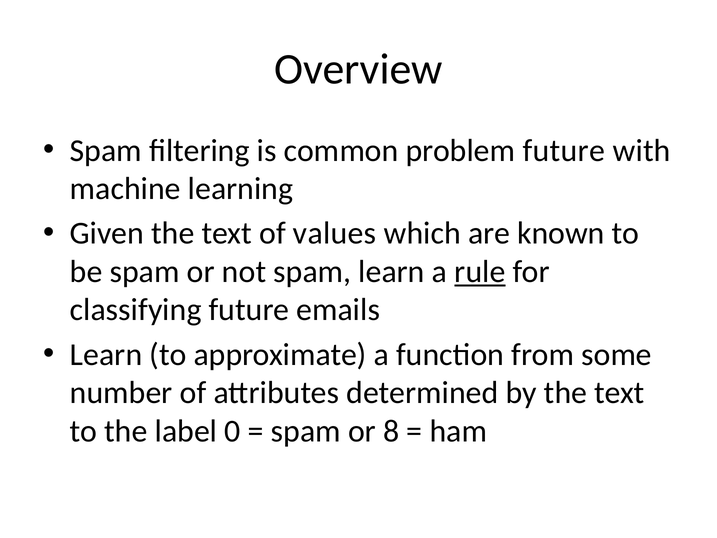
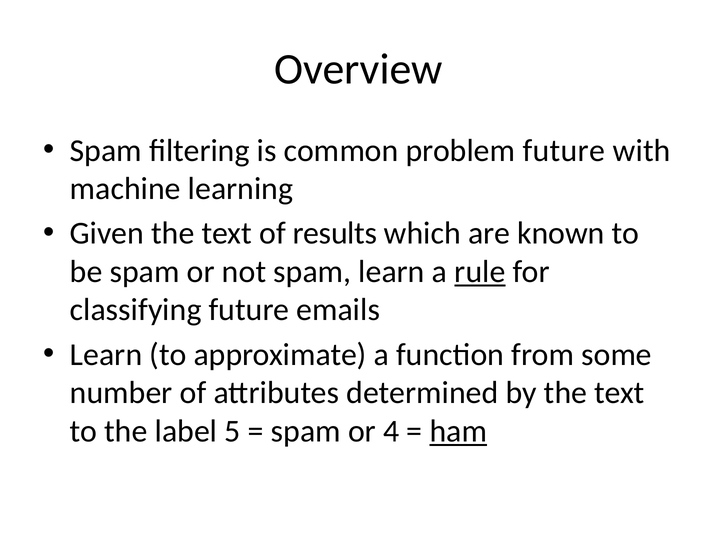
values: values -> results
0: 0 -> 5
8: 8 -> 4
ham underline: none -> present
